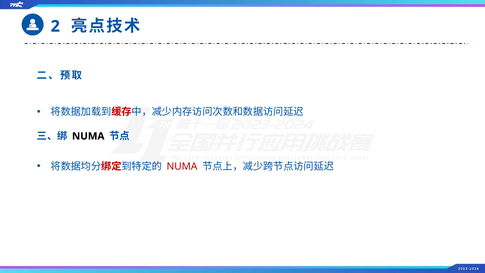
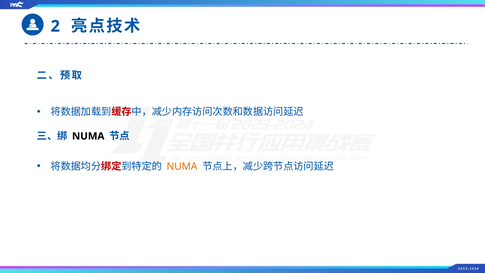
NUMA at (182, 166) colour: red -> orange
